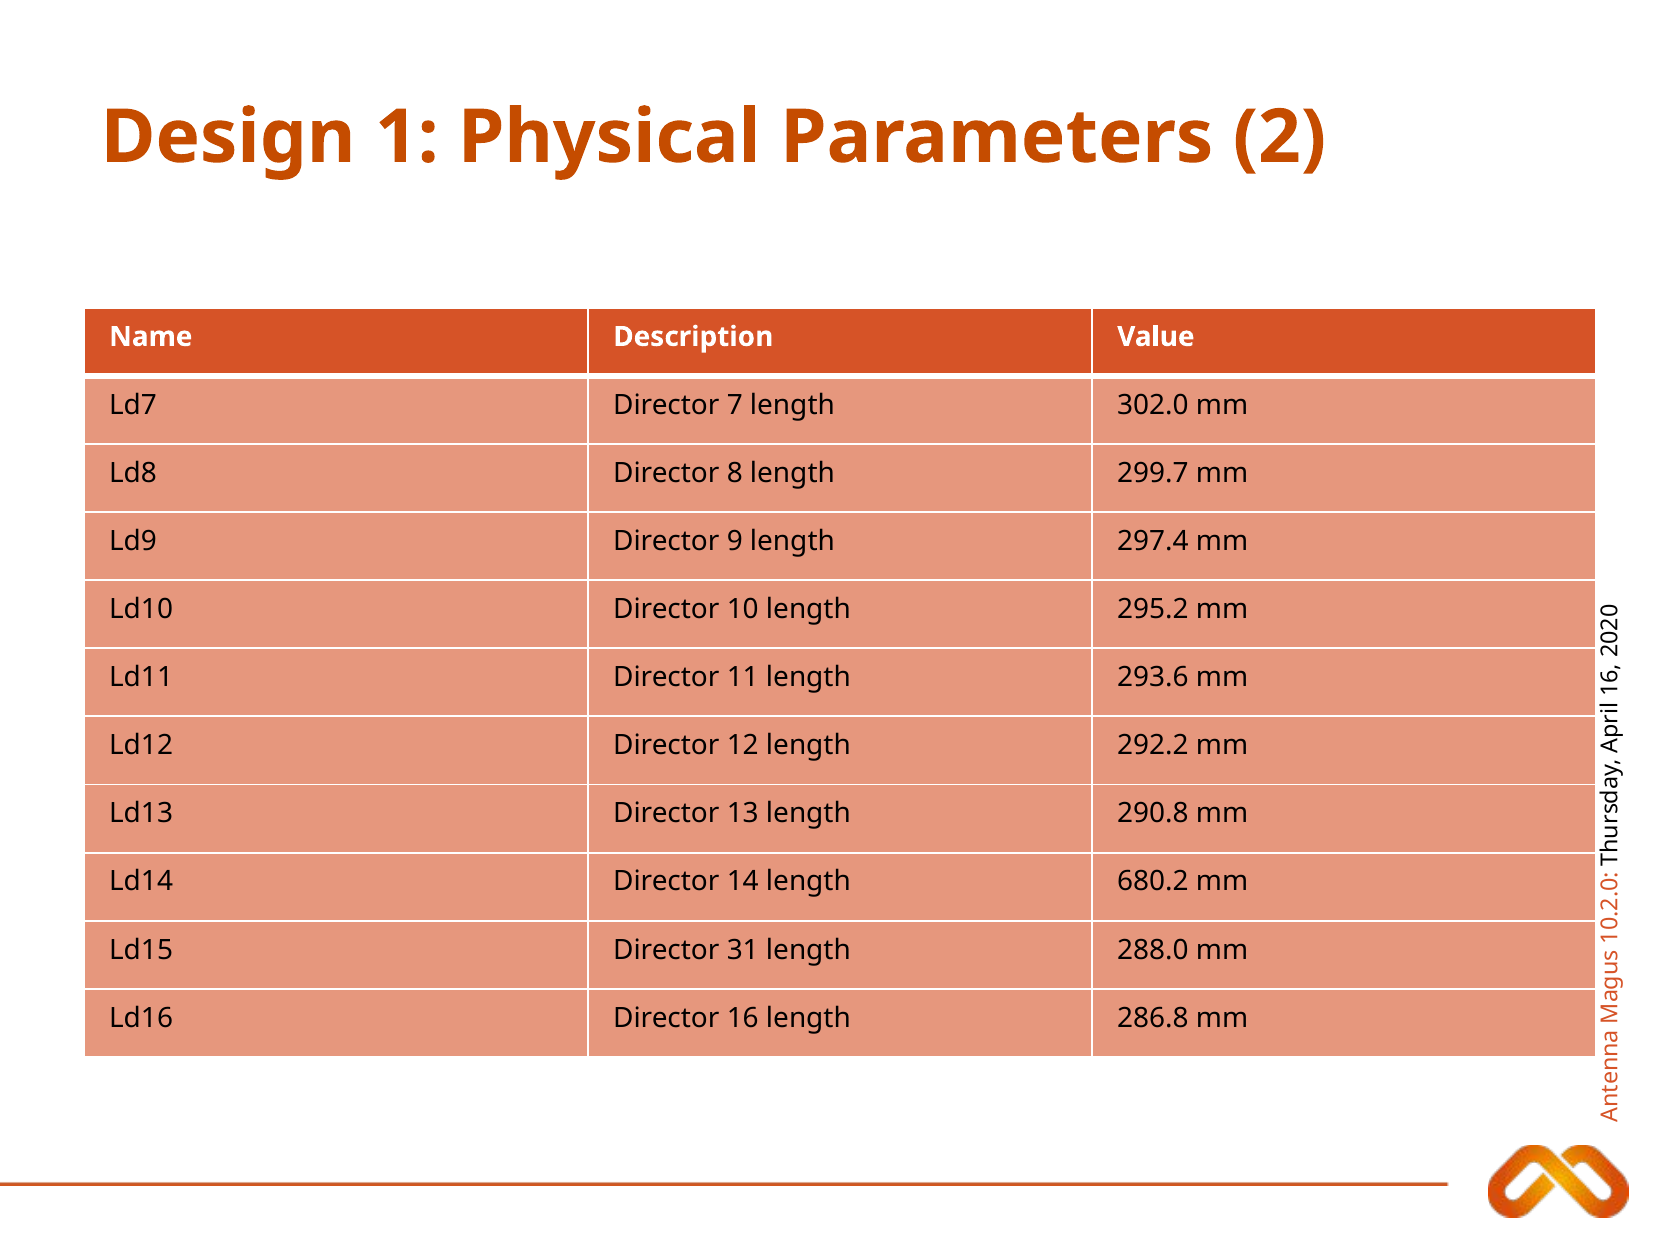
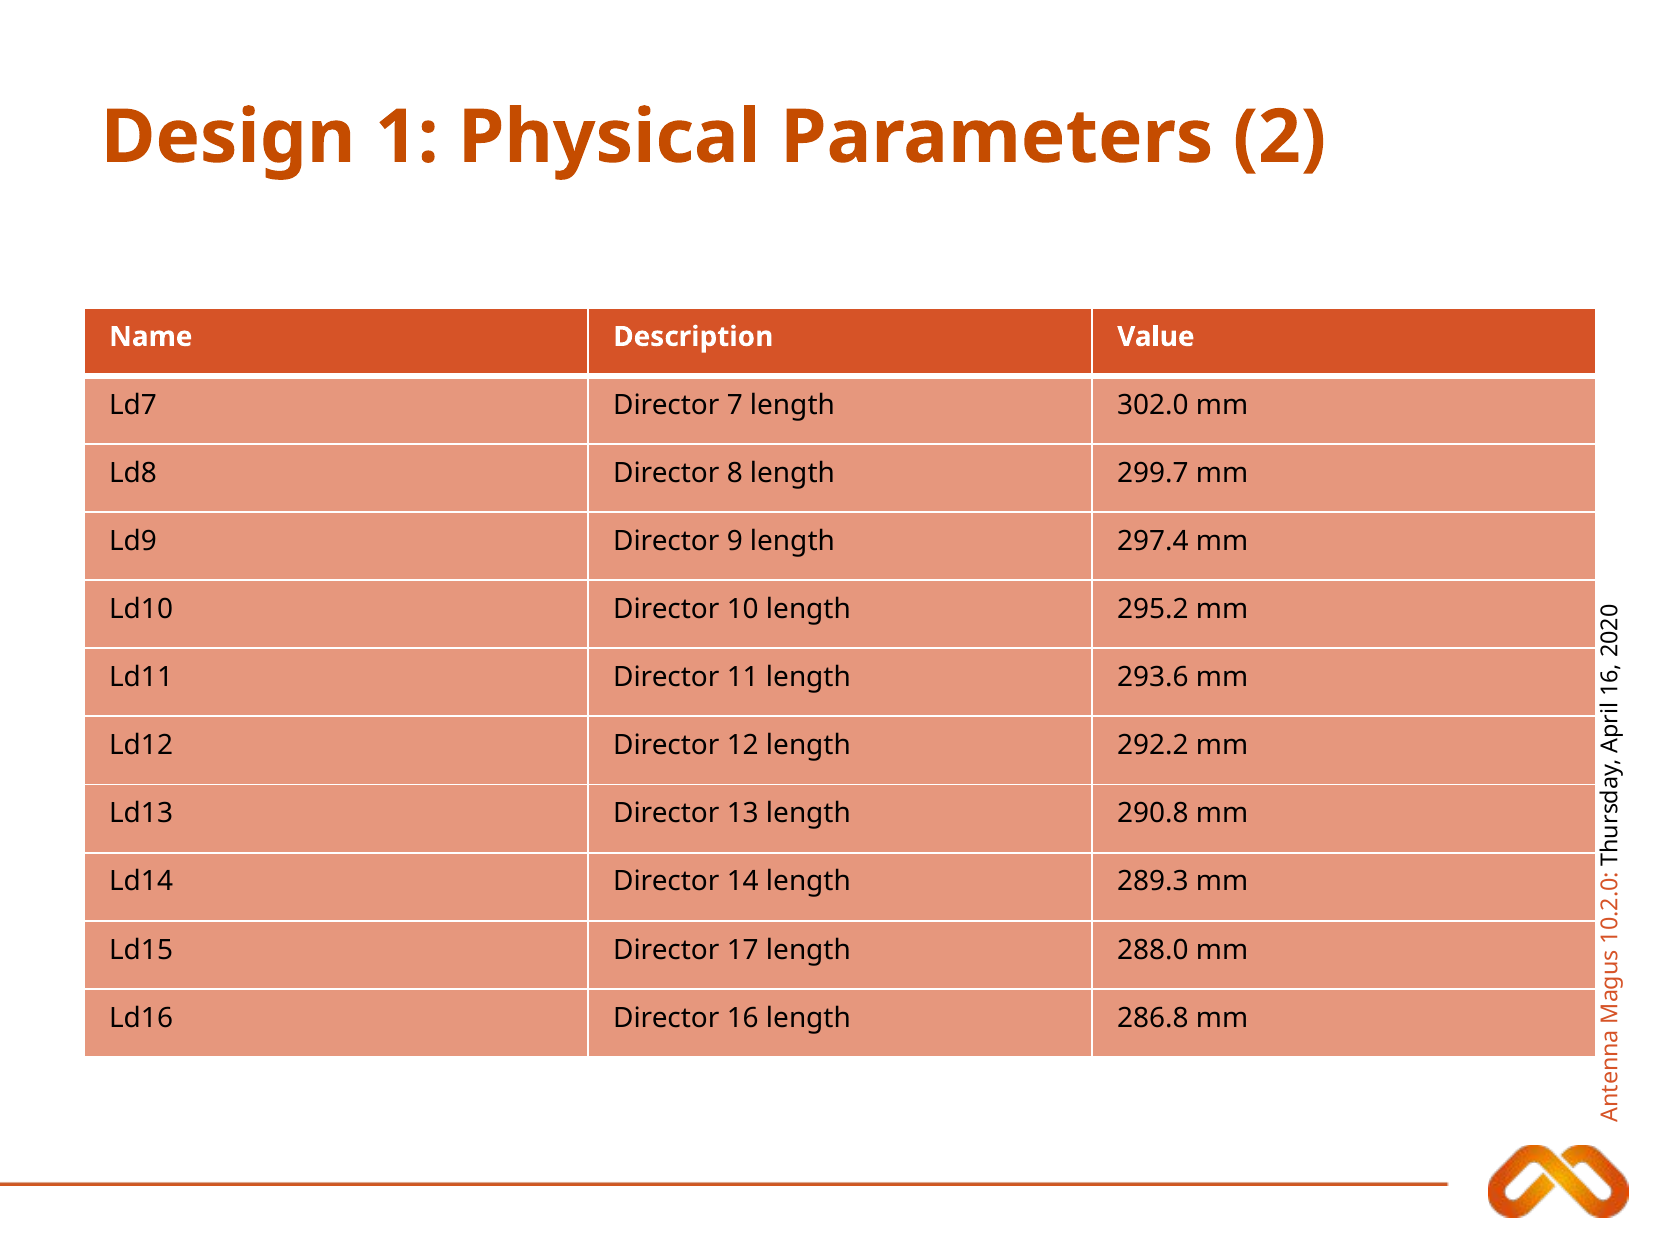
680.2: 680.2 -> 289.3
31: 31 -> 17
